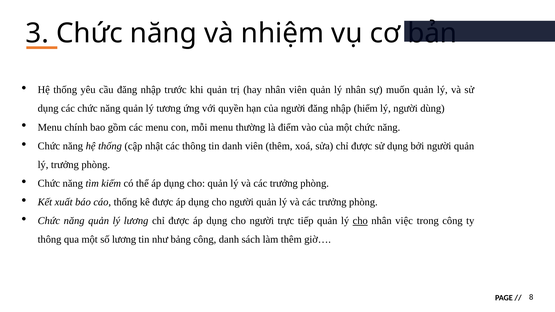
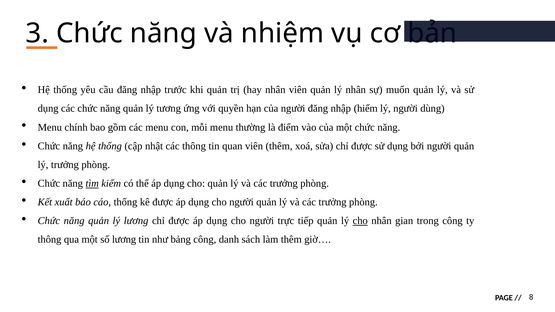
tin danh: danh -> quan
tìm underline: none -> present
việc: việc -> gian
